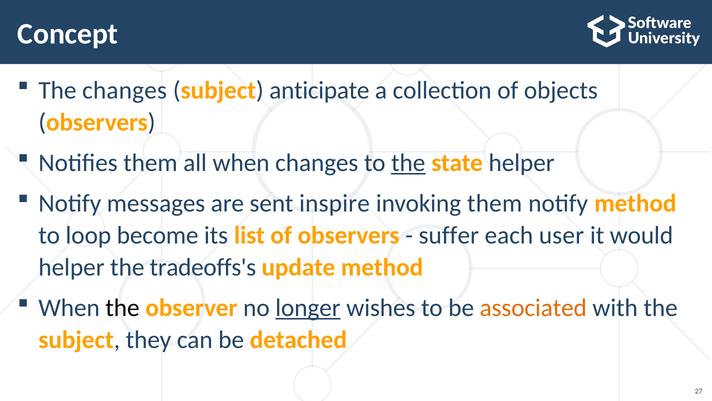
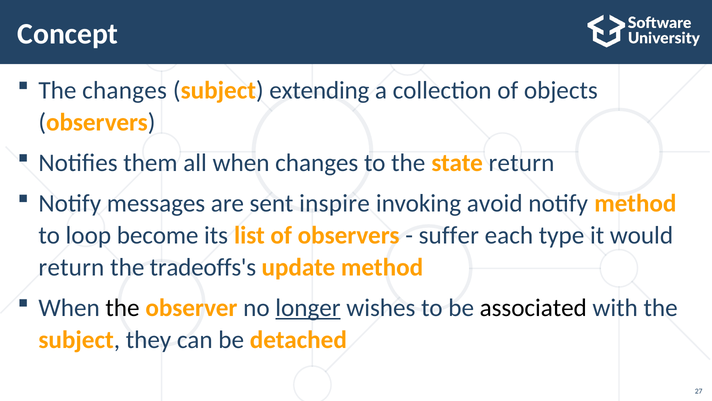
anticipate: anticipate -> extending
the at (408, 163) underline: present -> none
state helper: helper -> return
invoking them: them -> avoid
user: user -> type
helper at (72, 267): helper -> return
associated colour: orange -> black
